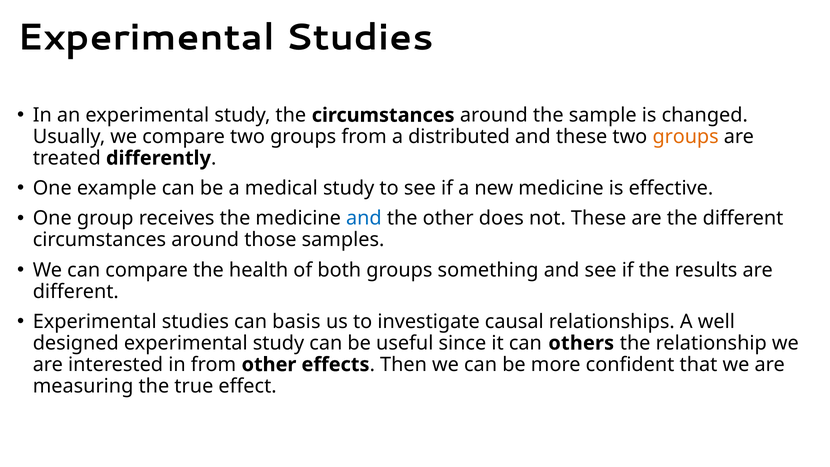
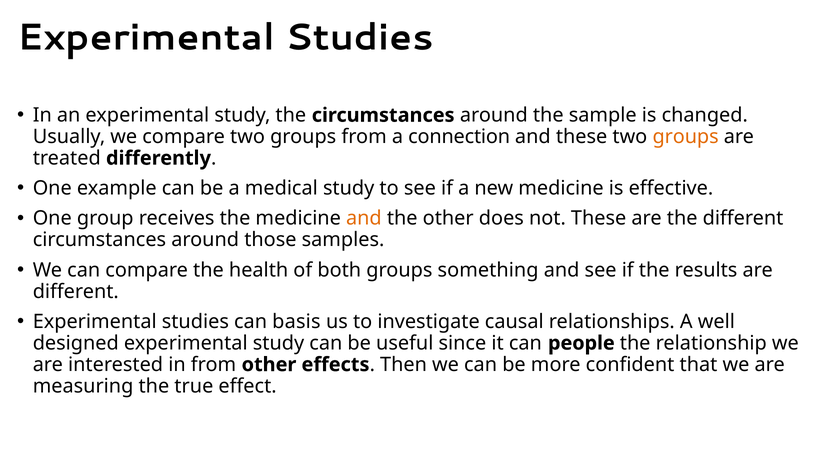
distributed: distributed -> connection
and at (364, 218) colour: blue -> orange
others: others -> people
